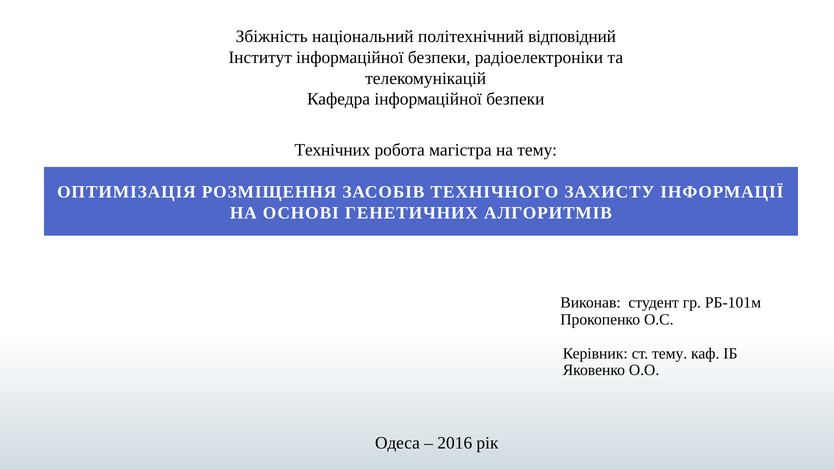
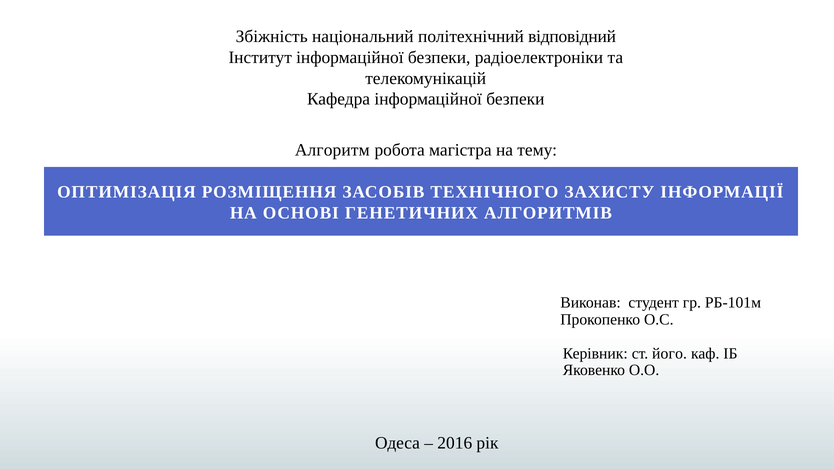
Технічних: Технічних -> Алгоритм
ст тему: тему -> його
